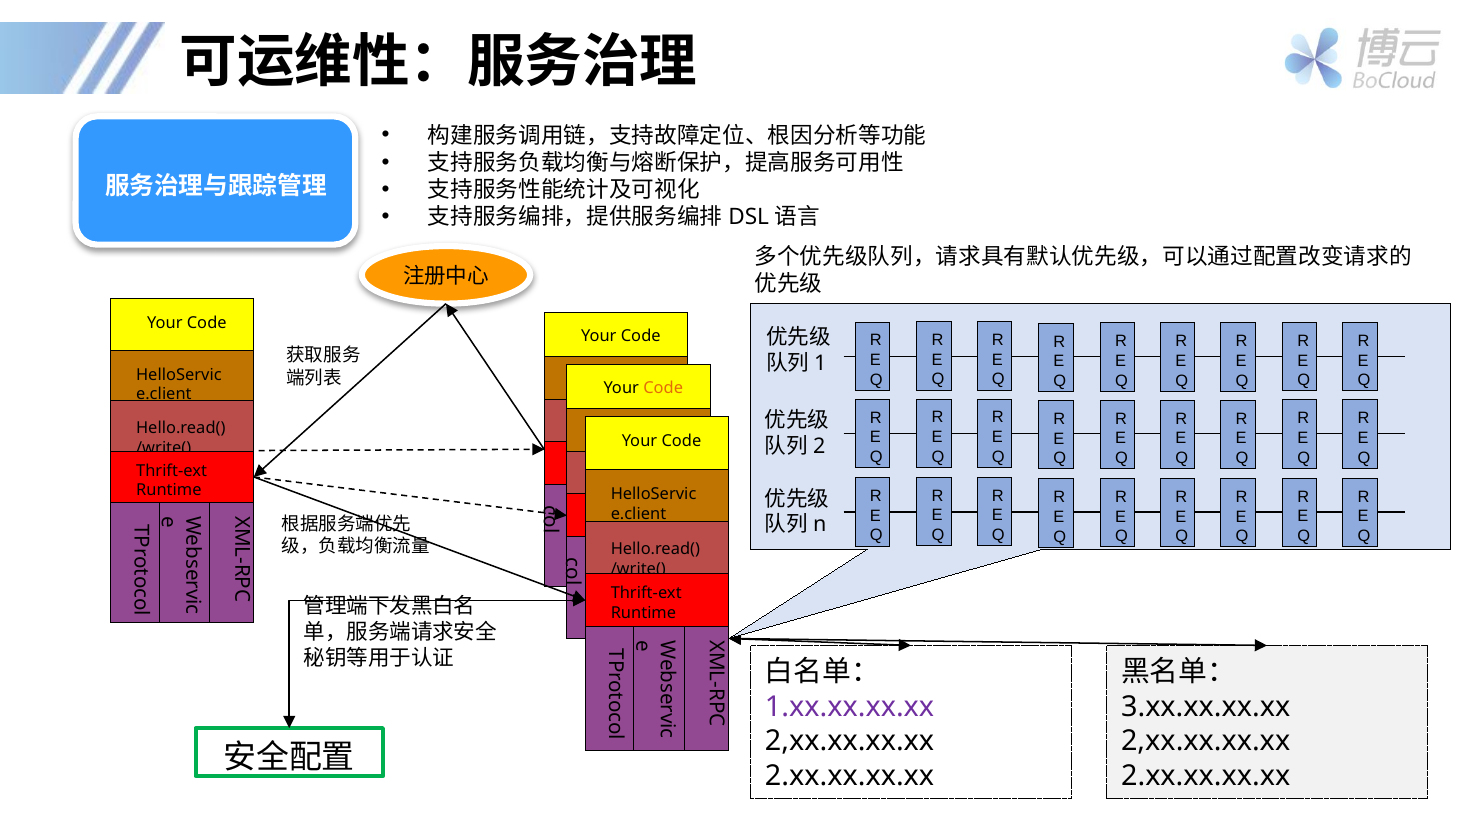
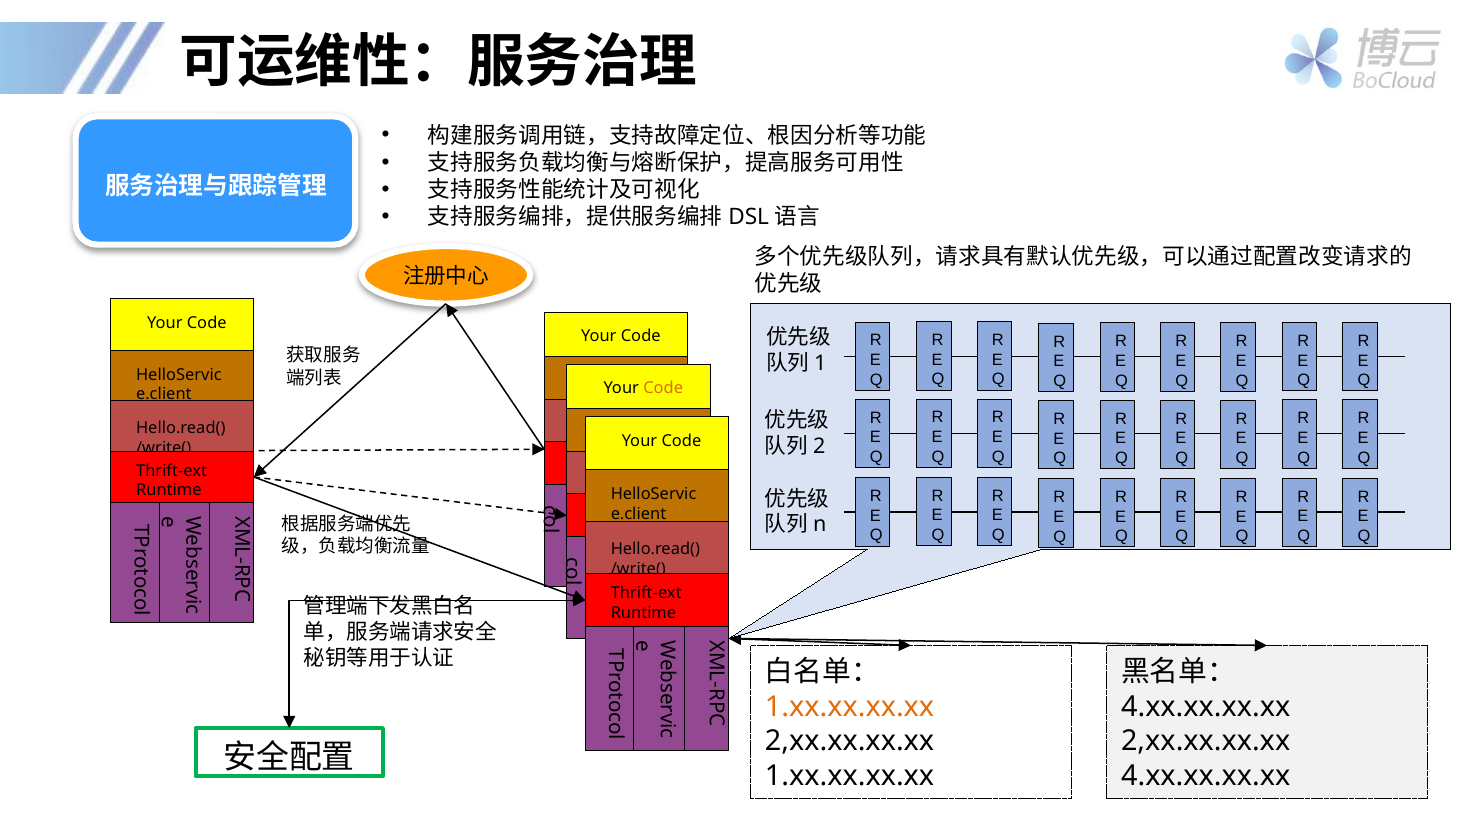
1.xx.xx.xx.xx at (850, 706) colour: purple -> orange
3.xx.xx.xx.xx at (1206, 706): 3.xx.xx.xx.xx -> 4.xx.xx.xx.xx
2.xx.xx.xx.xx at (850, 775): 2.xx.xx.xx.xx -> 1.xx.xx.xx.xx
2.xx.xx.xx.xx at (1206, 775): 2.xx.xx.xx.xx -> 4.xx.xx.xx.xx
